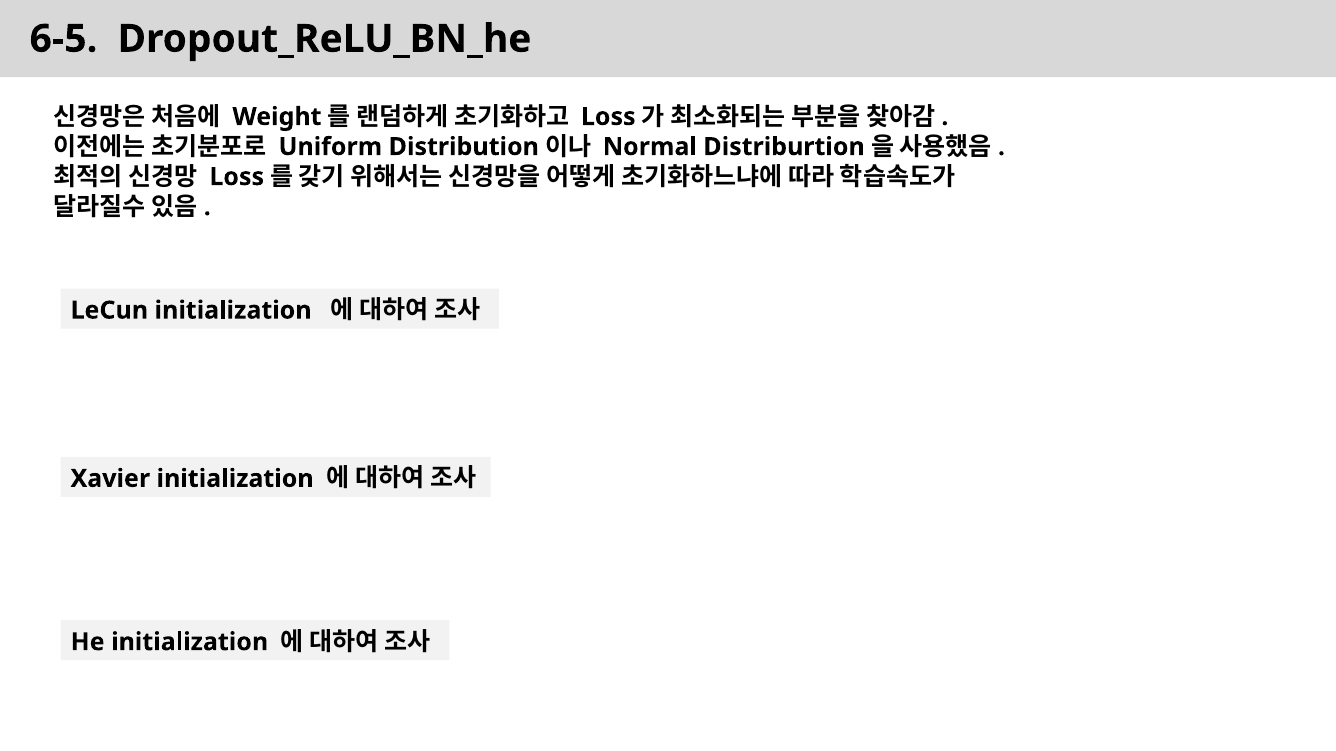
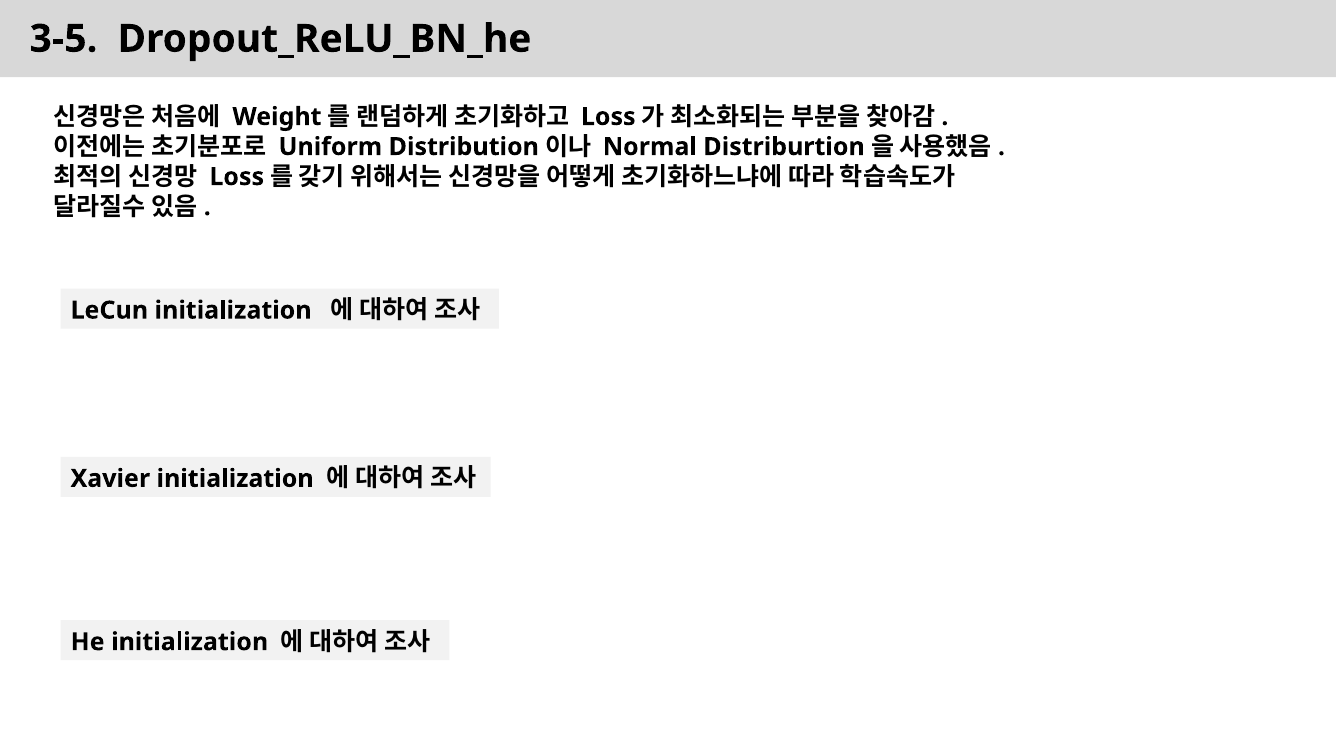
6-5: 6-5 -> 3-5
